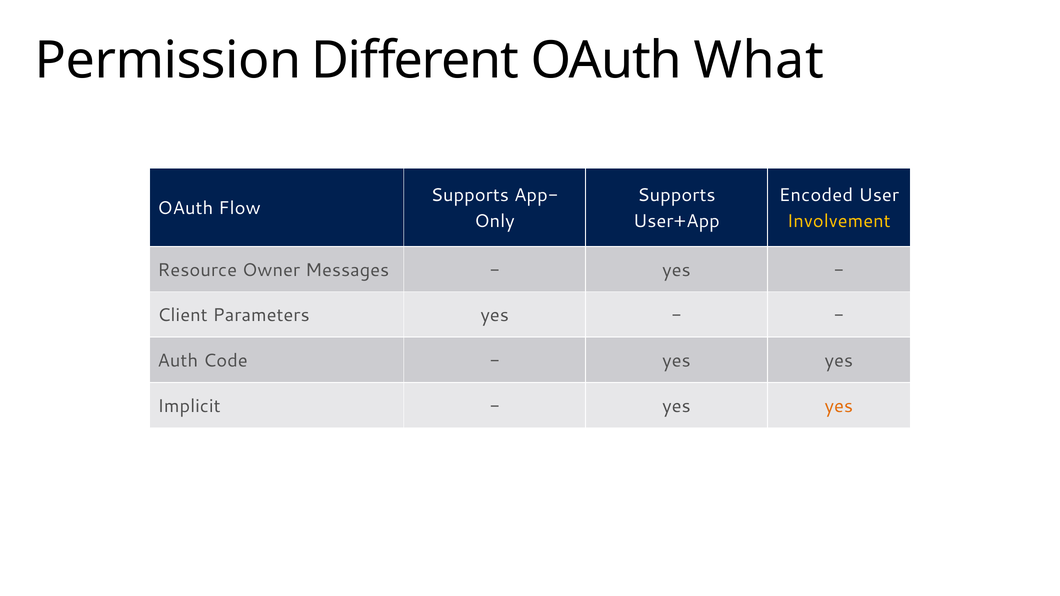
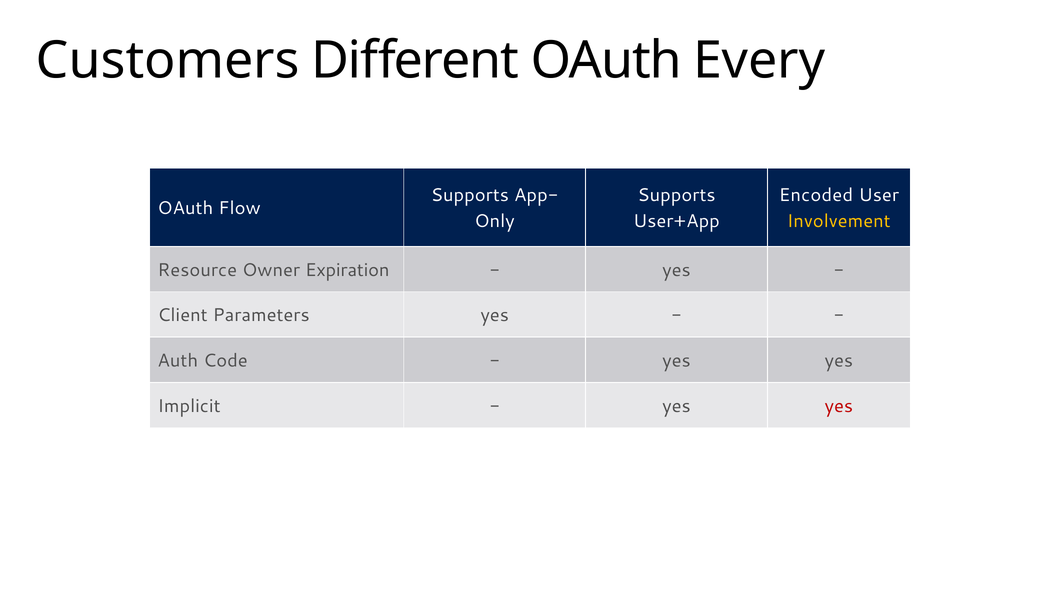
Permission: Permission -> Customers
What: What -> Every
Messages: Messages -> Expiration
yes at (839, 406) colour: orange -> red
